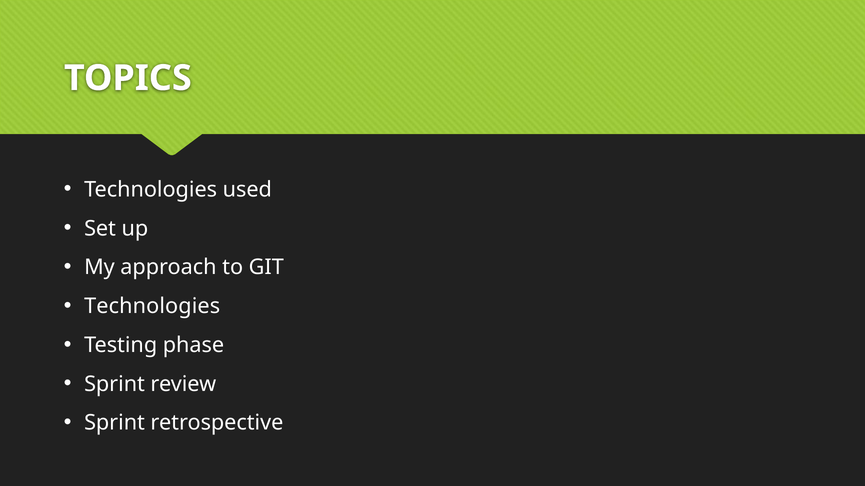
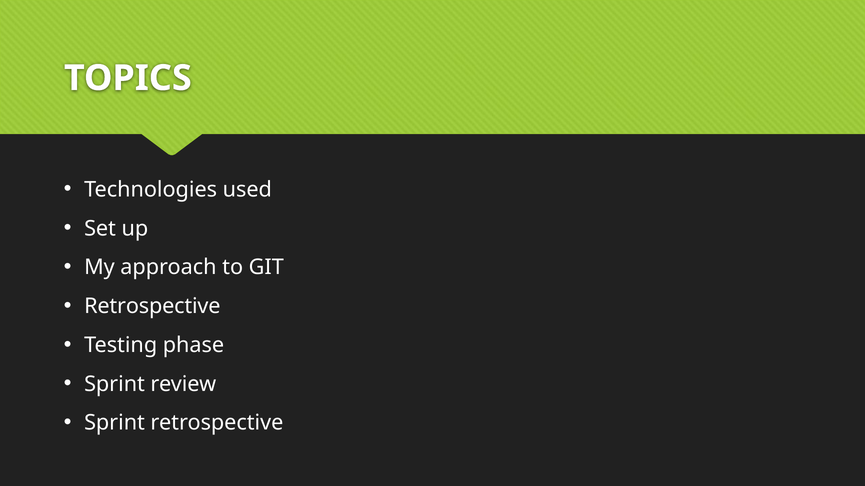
Technologies at (152, 307): Technologies -> Retrospective
